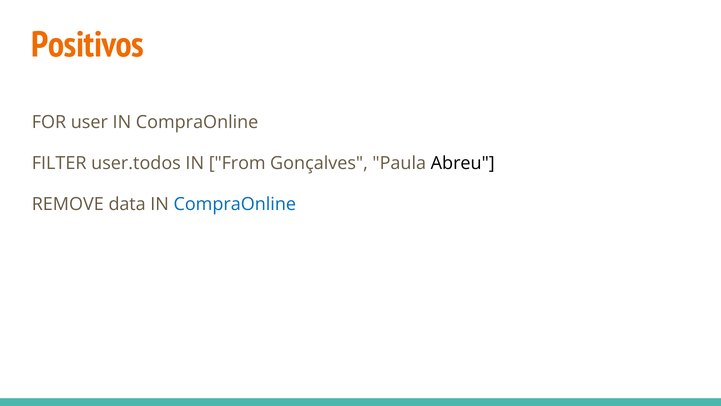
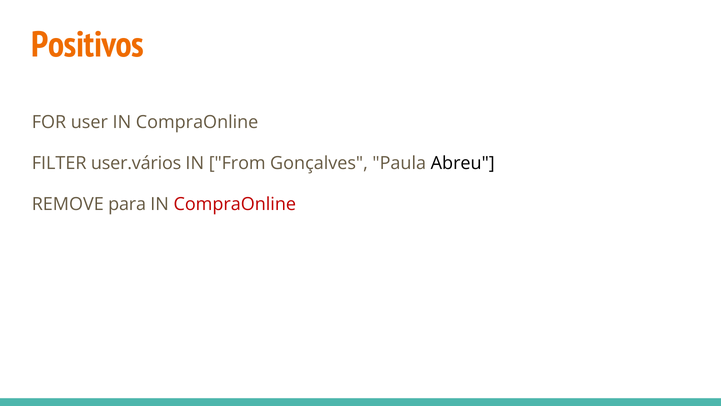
user.todos: user.todos -> user.vários
data: data -> para
CompraOnline at (235, 204) colour: blue -> red
